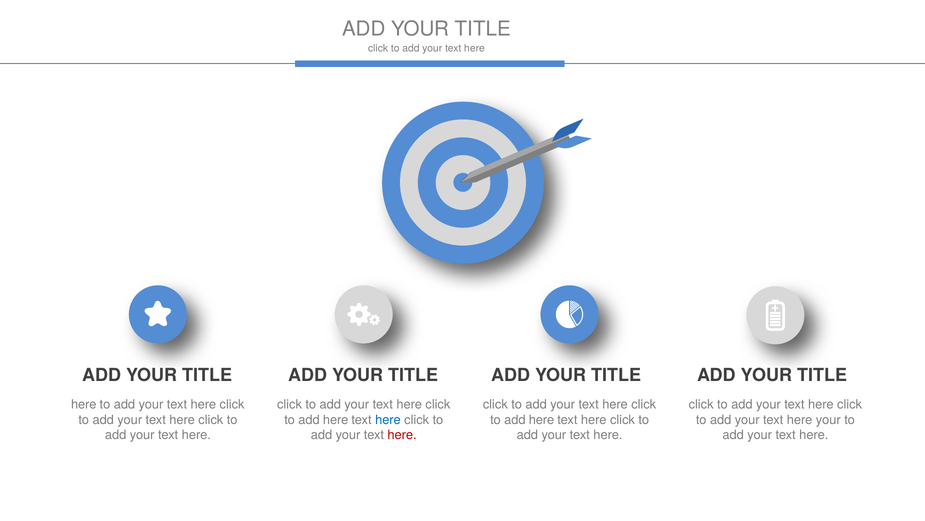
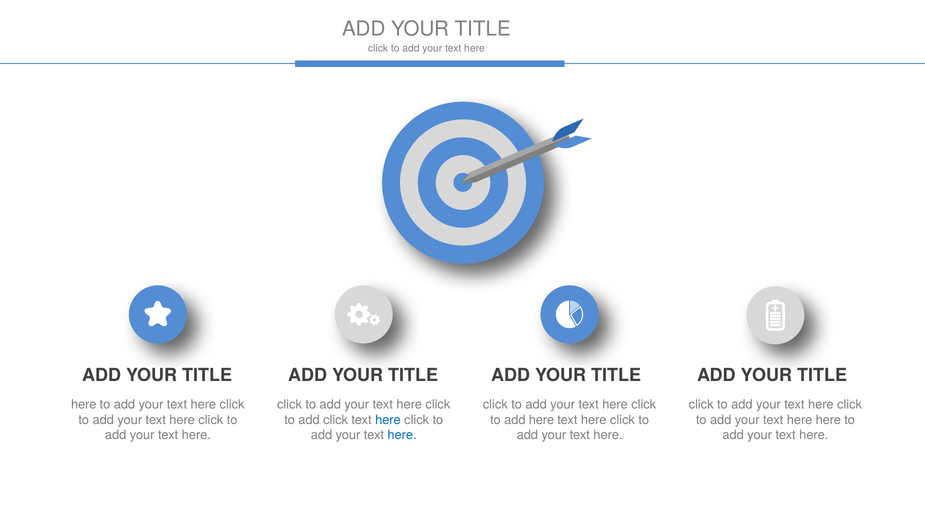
here at (336, 419): here -> click
your at (828, 419): your -> here
here at (402, 435) colour: red -> blue
